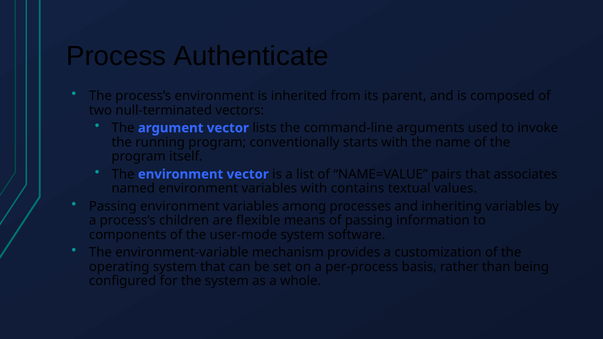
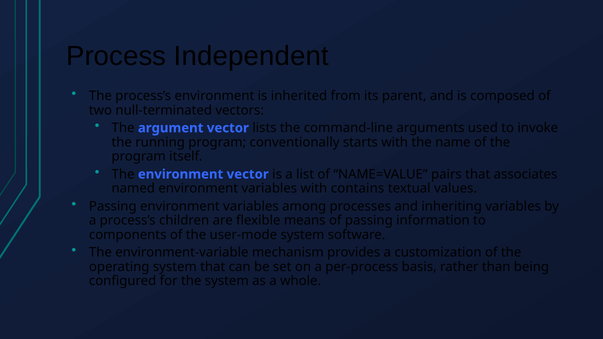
Authenticate: Authenticate -> Independent
